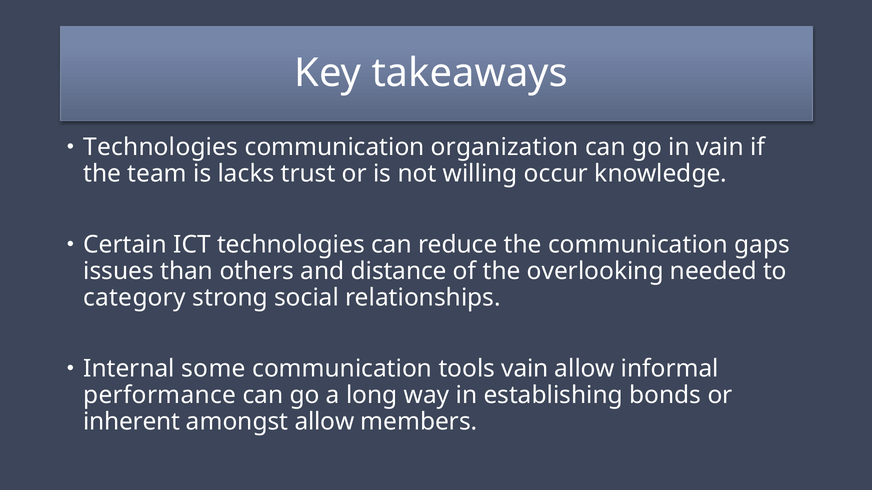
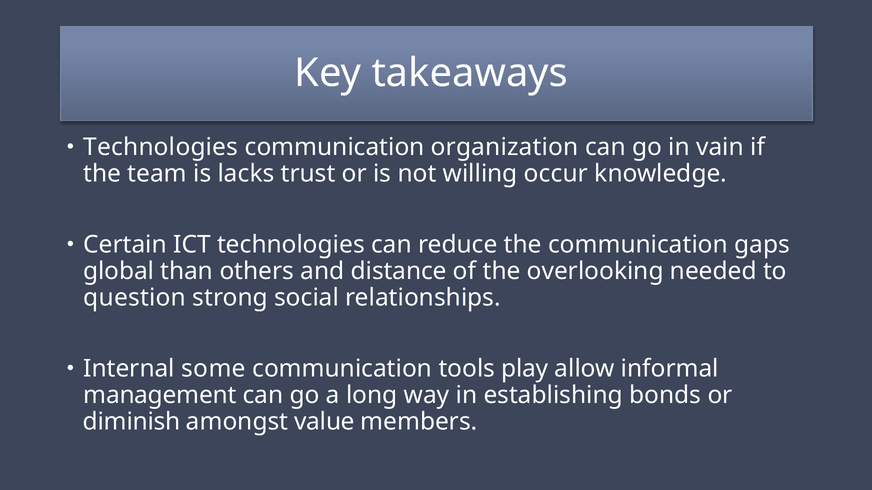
issues: issues -> global
category: category -> question
tools vain: vain -> play
performance: performance -> management
inherent: inherent -> diminish
amongst allow: allow -> value
